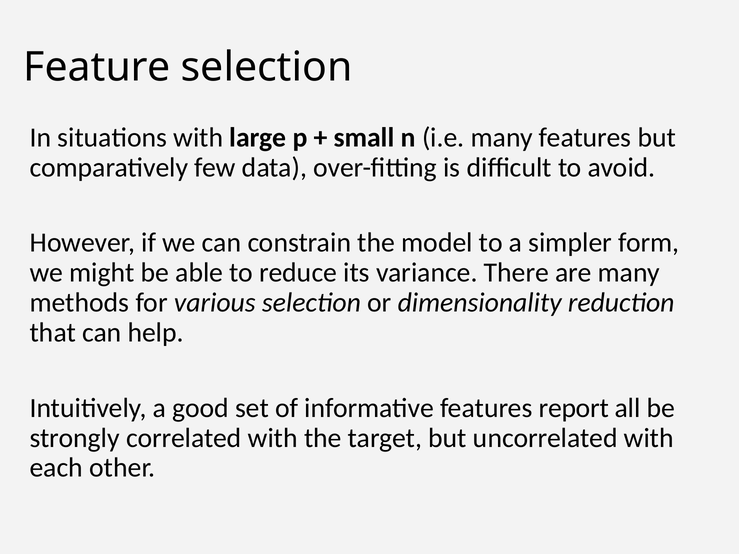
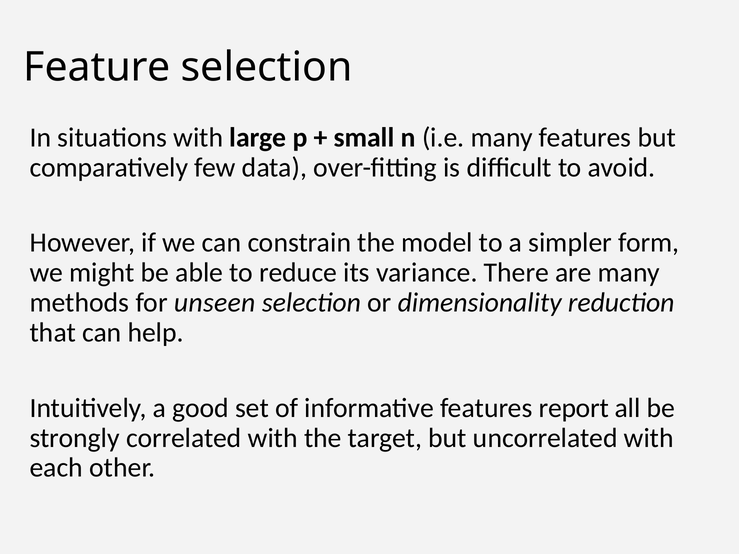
various: various -> unseen
